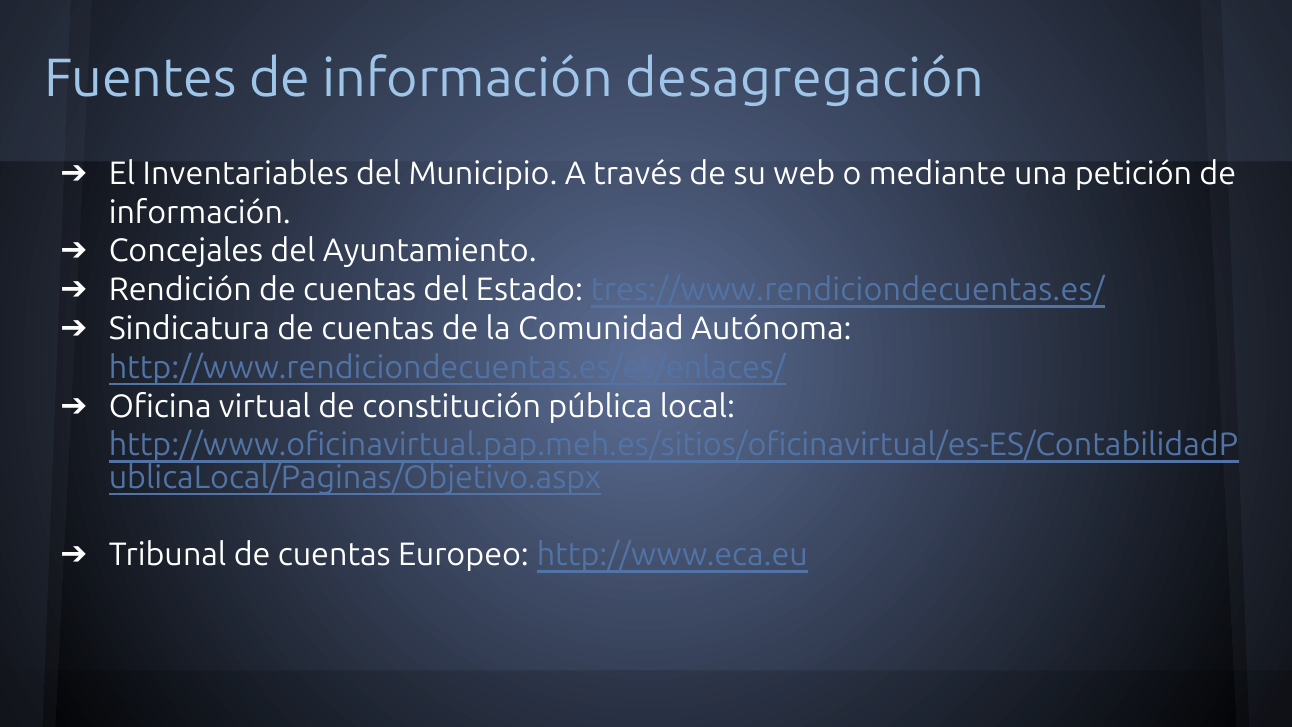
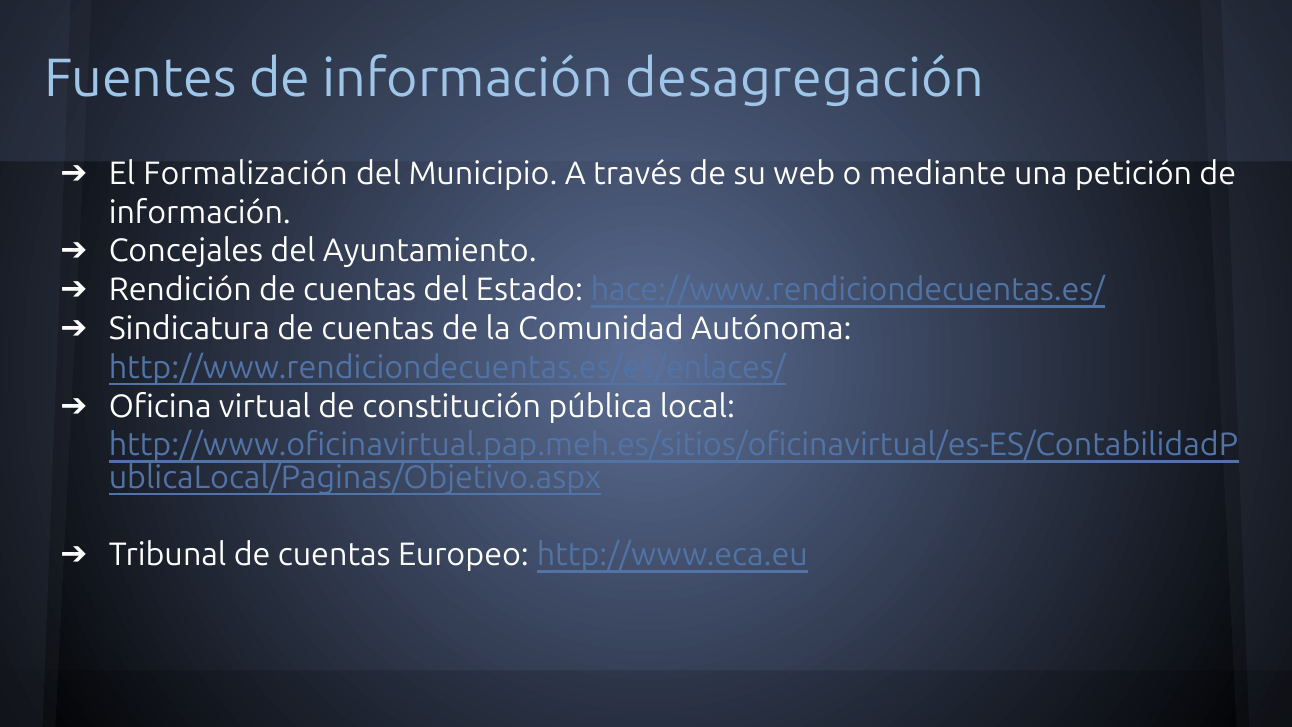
Inventariables: Inventariables -> Formalización
tres://www.rendiciondecuentas.es/: tres://www.rendiciondecuentas.es/ -> hace://www.rendiciondecuentas.es/
